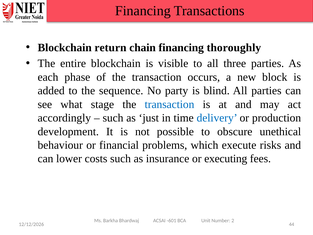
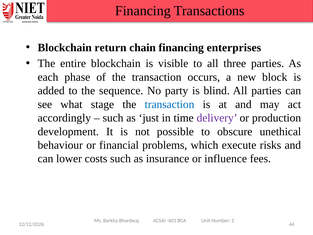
thoroughly: thoroughly -> enterprises
delivery colour: blue -> purple
executing: executing -> influence
